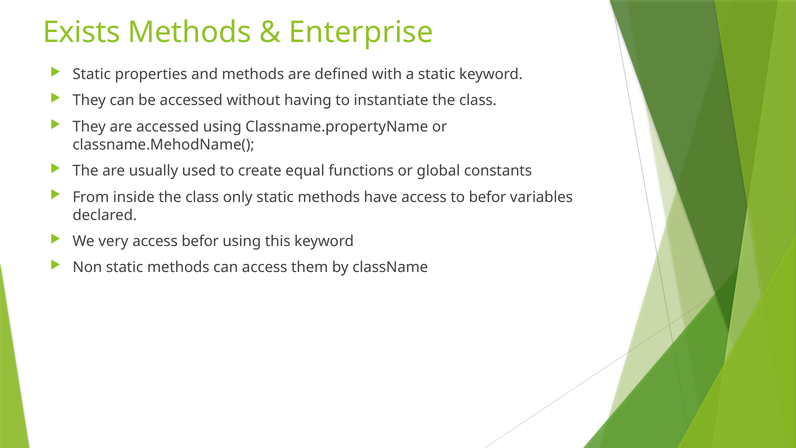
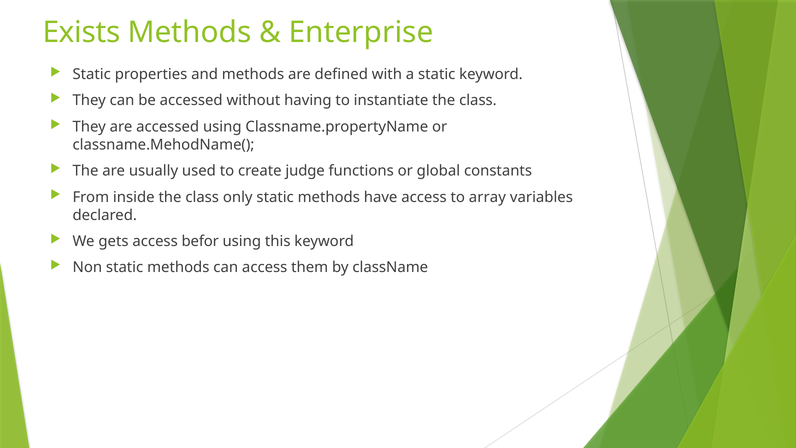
equal: equal -> judge
to befor: befor -> array
very: very -> gets
